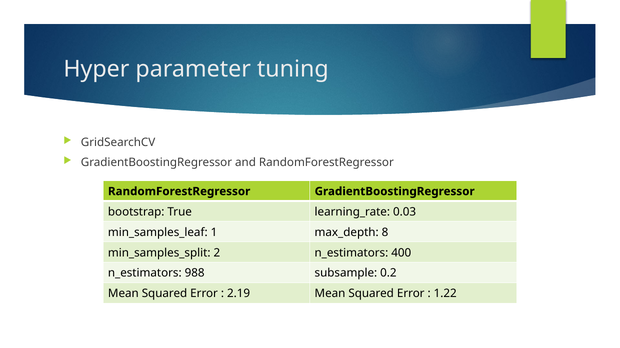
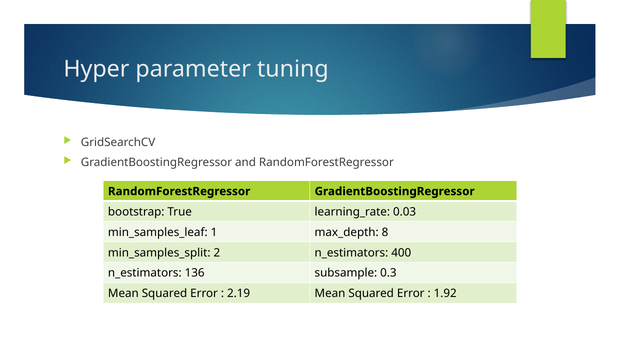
988: 988 -> 136
0.2: 0.2 -> 0.3
1.22: 1.22 -> 1.92
